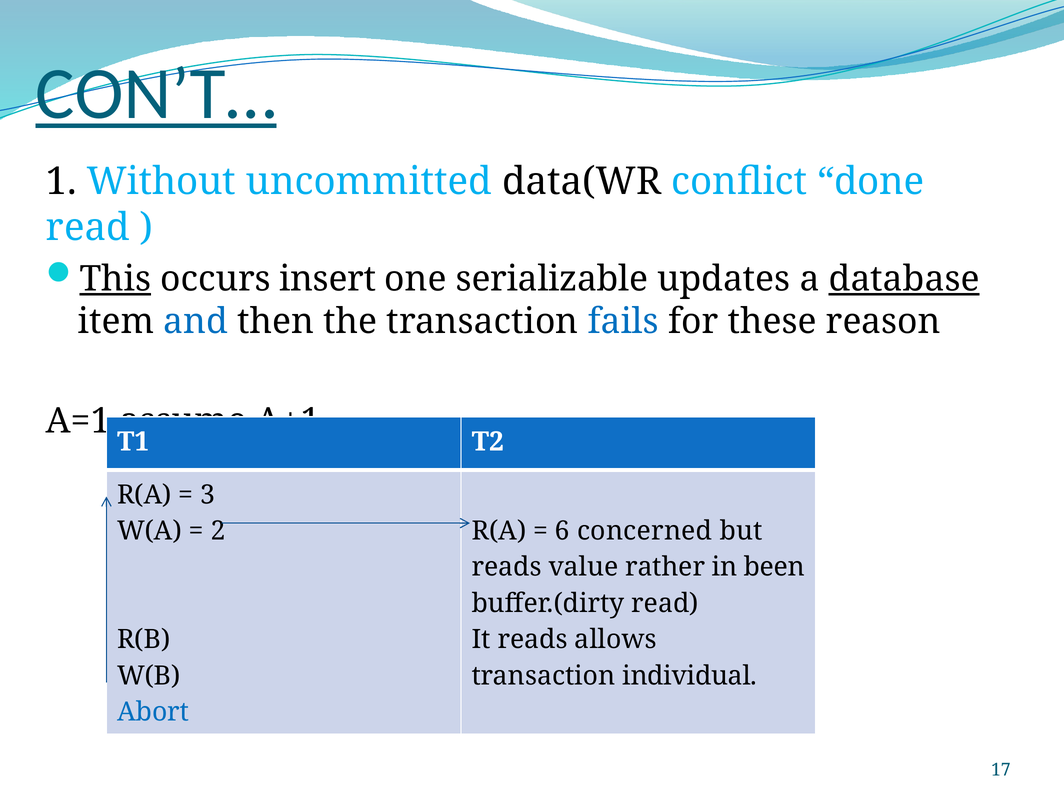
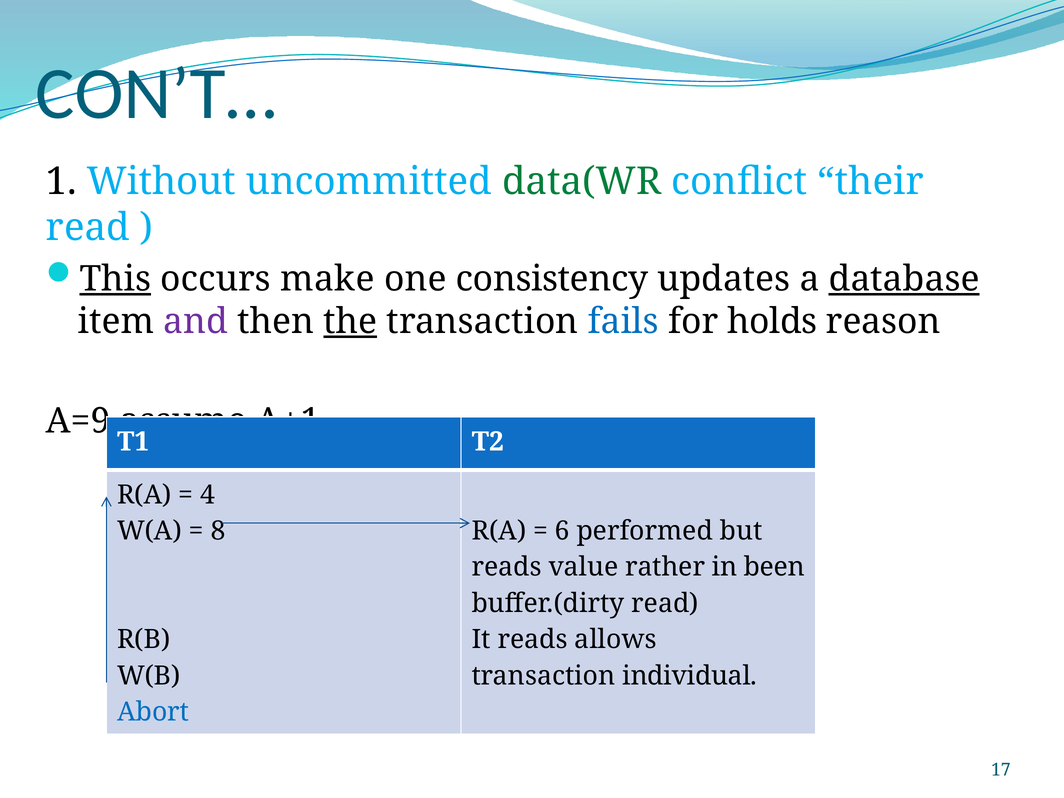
CON’T… underline: present -> none
data(WR colour: black -> green
done: done -> their
insert: insert -> make
serializable: serializable -> consistency
and colour: blue -> purple
the underline: none -> present
these: these -> holds
A=1: A=1 -> A=9
3: 3 -> 4
2: 2 -> 8
concerned: concerned -> performed
